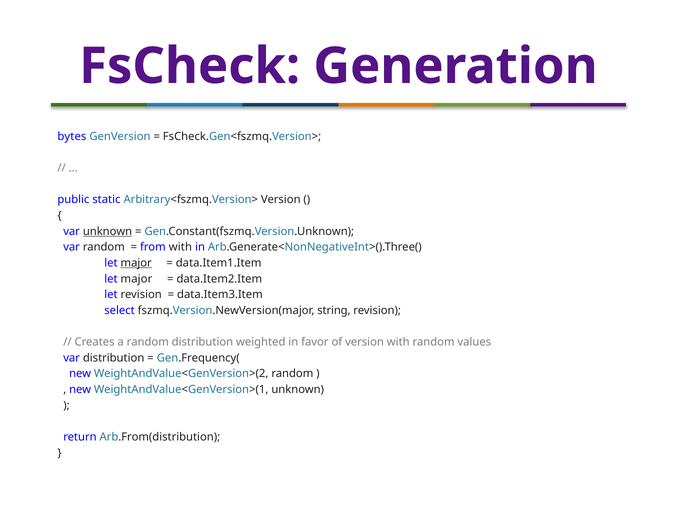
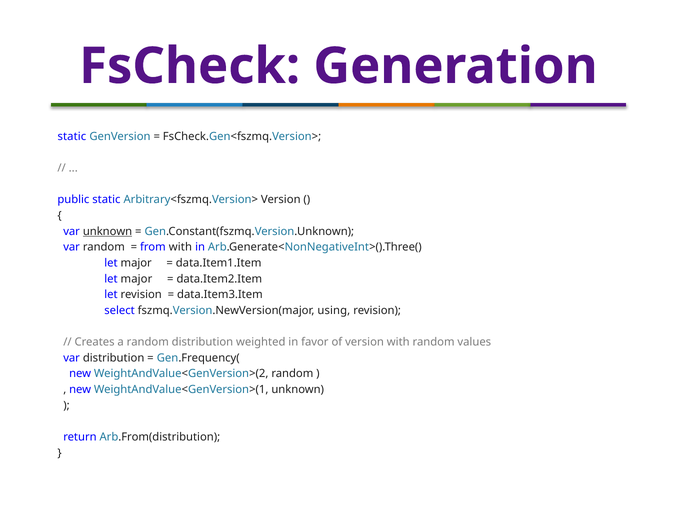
bytes at (72, 136): bytes -> static
major at (136, 263) underline: present -> none
string: string -> using
